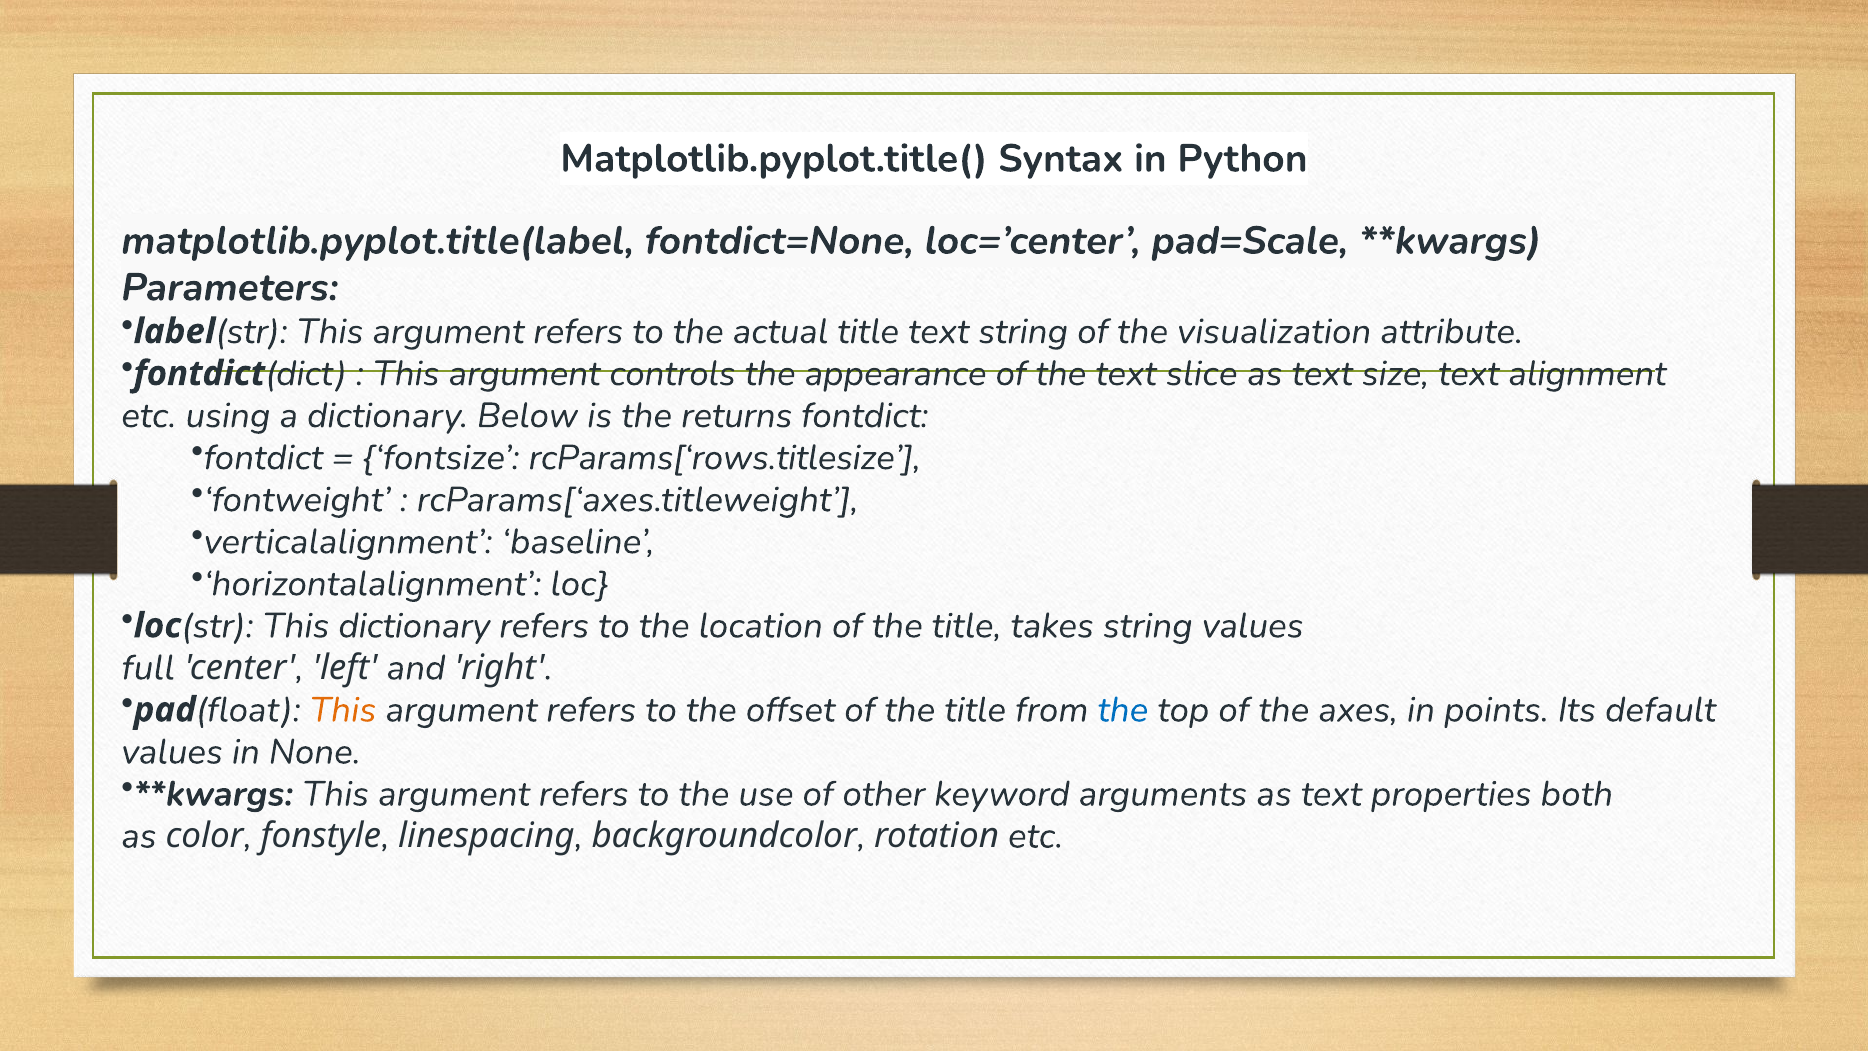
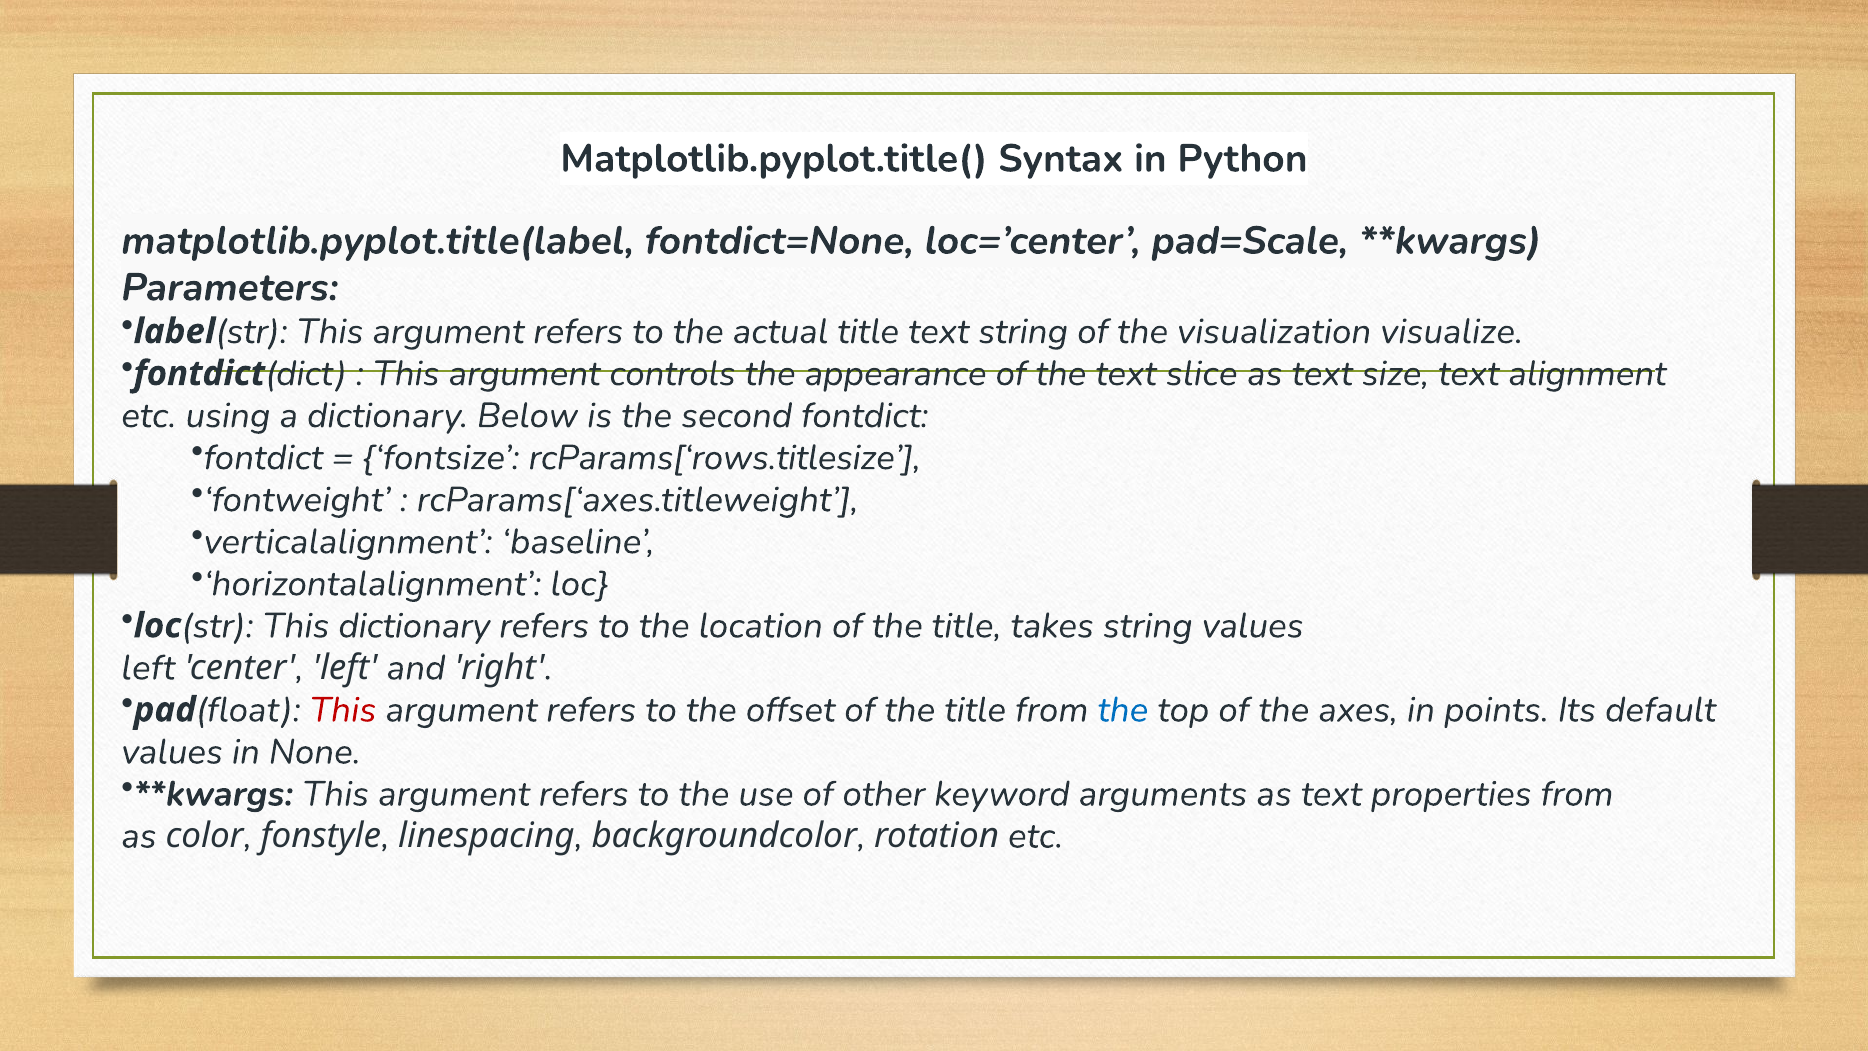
attribute: attribute -> visualize
returns: returns -> second
full at (148, 668): full -> left
This at (343, 710) colour: orange -> red
properties both: both -> from
